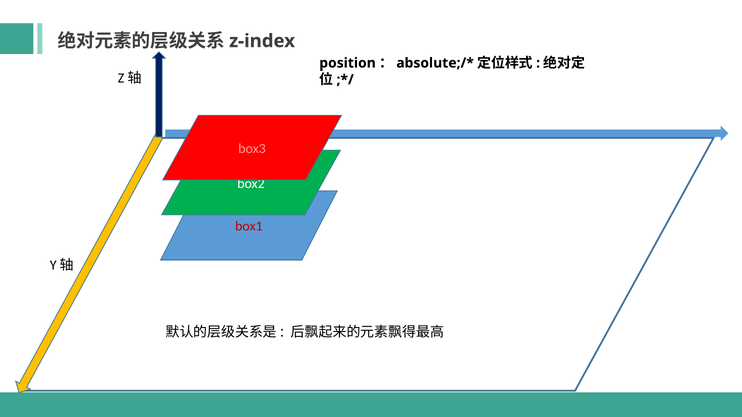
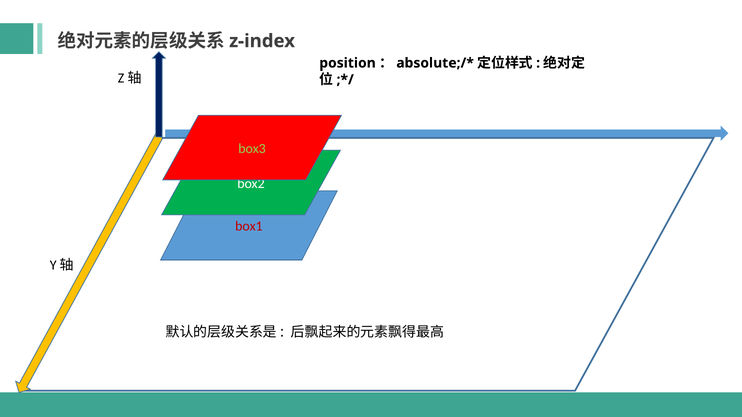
box3 colour: pink -> light green
